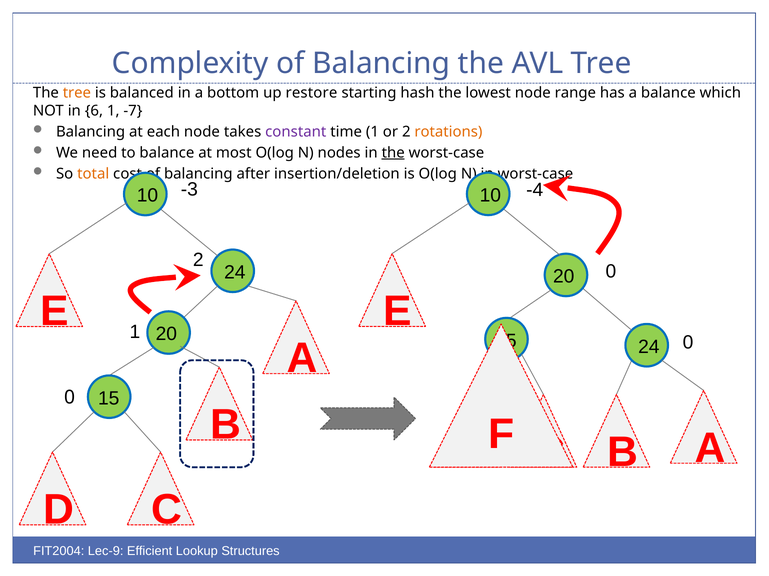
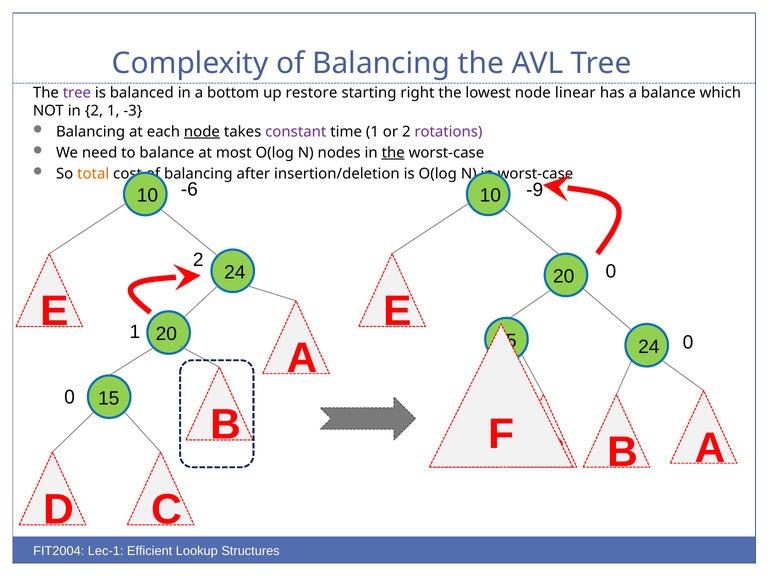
tree at (77, 93) colour: orange -> purple
hash: hash -> right
range: range -> linear
in 6: 6 -> 2
-7: -7 -> -3
node at (202, 132) underline: none -> present
rotations colour: orange -> purple
-3: -3 -> -6
-4: -4 -> -9
Lec-9: Lec-9 -> Lec-1
